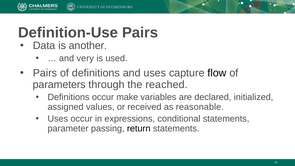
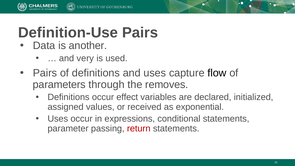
reached: reached -> removes
make: make -> effect
reasonable: reasonable -> exponential
return colour: black -> red
